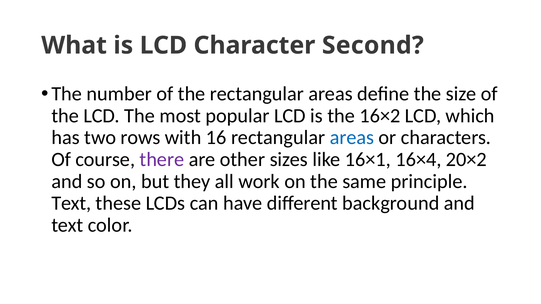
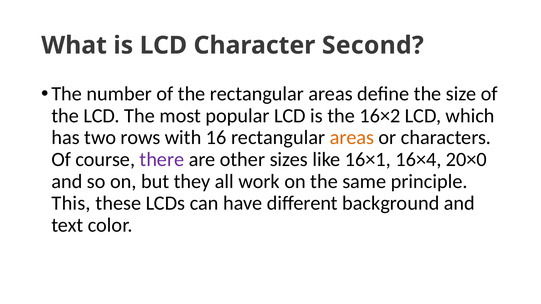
areas at (352, 138) colour: blue -> orange
20×2: 20×2 -> 20×0
Text at (71, 203): Text -> This
